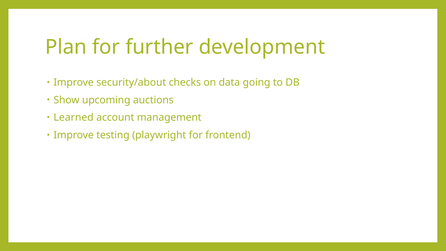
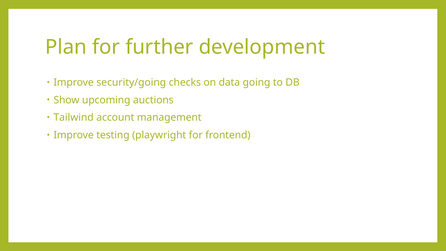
security/about: security/about -> security/going
Learned: Learned -> Tailwind
